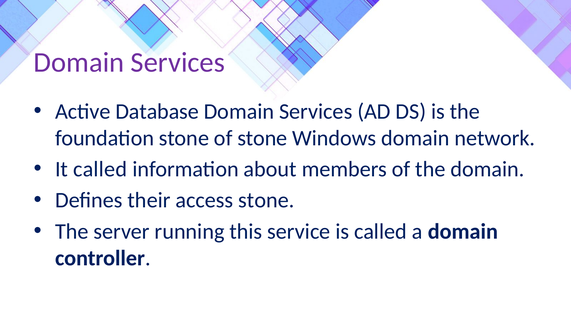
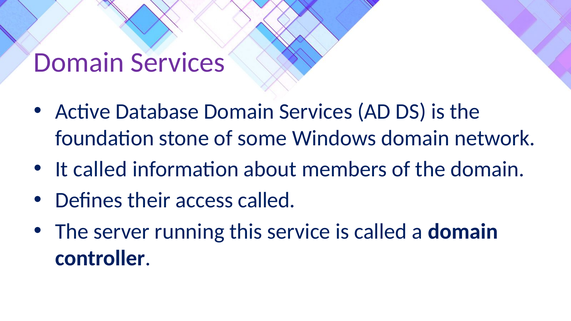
of stone: stone -> some
access stone: stone -> called
